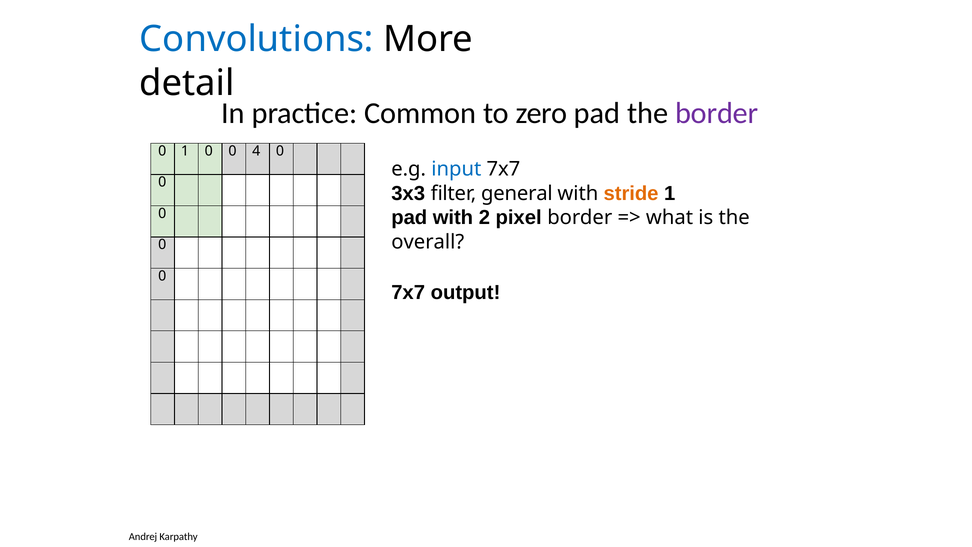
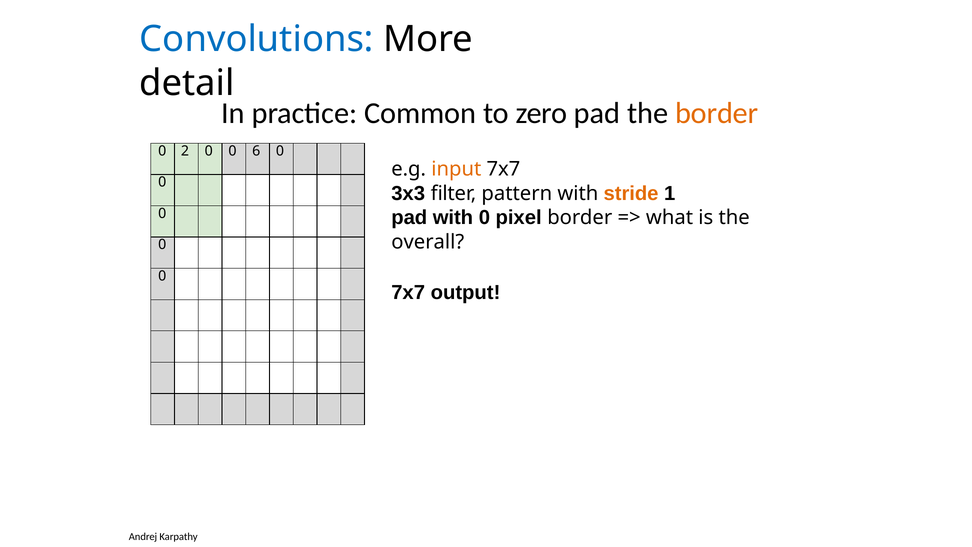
border at (717, 113) colour: purple -> orange
0 1: 1 -> 2
4: 4 -> 6
input colour: blue -> orange
general: general -> pattern
with 2: 2 -> 0
